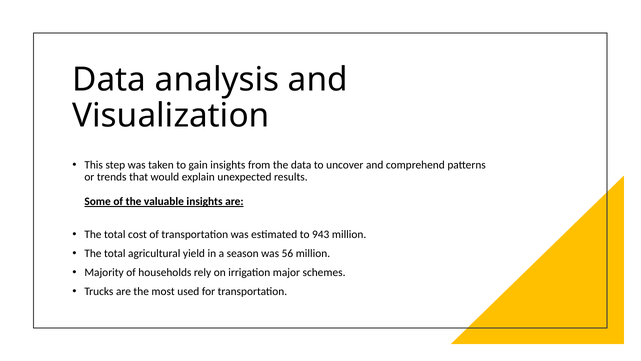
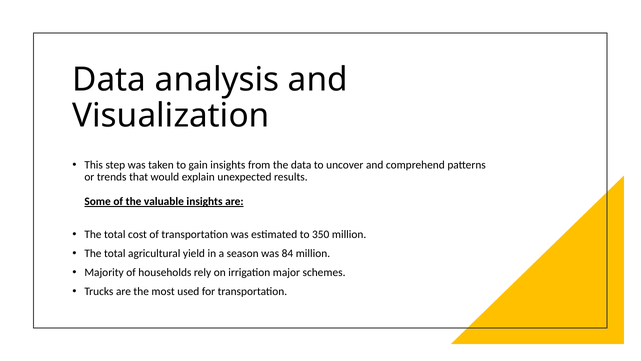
943: 943 -> 350
56: 56 -> 84
